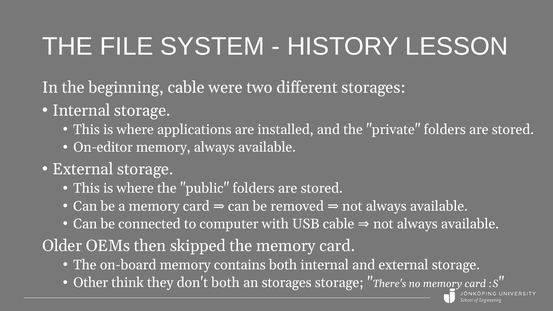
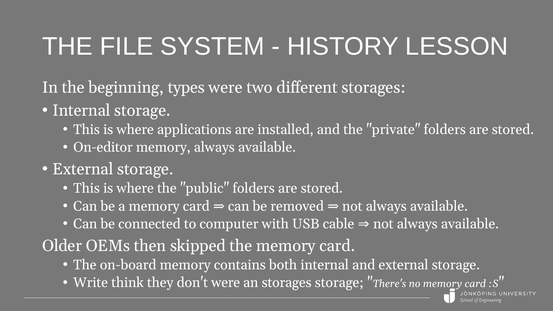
beginning cable: cable -> types
Other: Other -> Write
don't both: both -> were
